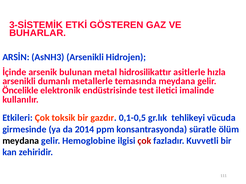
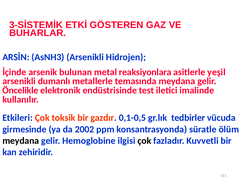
hidrosilikattır: hidrosilikattır -> reaksiyonlara
hızla: hızla -> yeşil
tehlikeyi: tehlikeyi -> tedbirler
2014: 2014 -> 2002
çok at (144, 141) colour: red -> black
